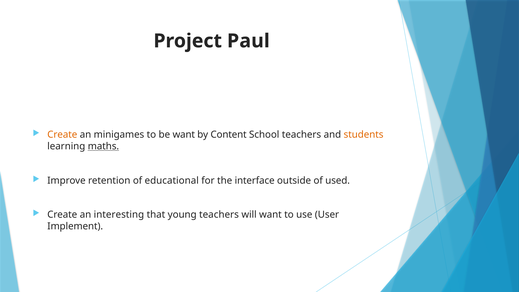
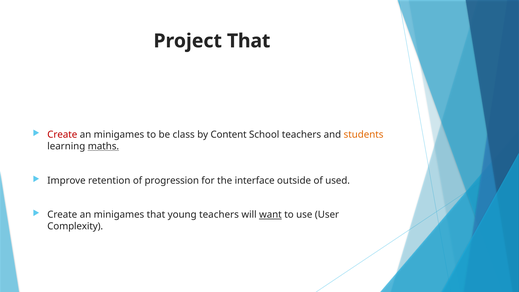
Project Paul: Paul -> That
Create at (62, 135) colour: orange -> red
be want: want -> class
educational: educational -> progression
interesting at (119, 215): interesting -> minigames
want at (270, 215) underline: none -> present
Implement: Implement -> Complexity
